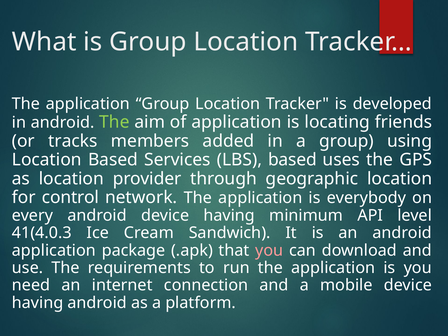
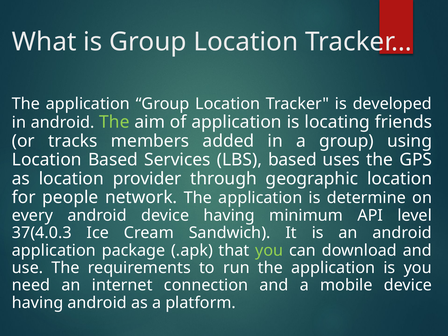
control: control -> people
everybody: everybody -> determine
41(4.0.3: 41(4.0.3 -> 37(4.0.3
you at (269, 250) colour: pink -> light green
